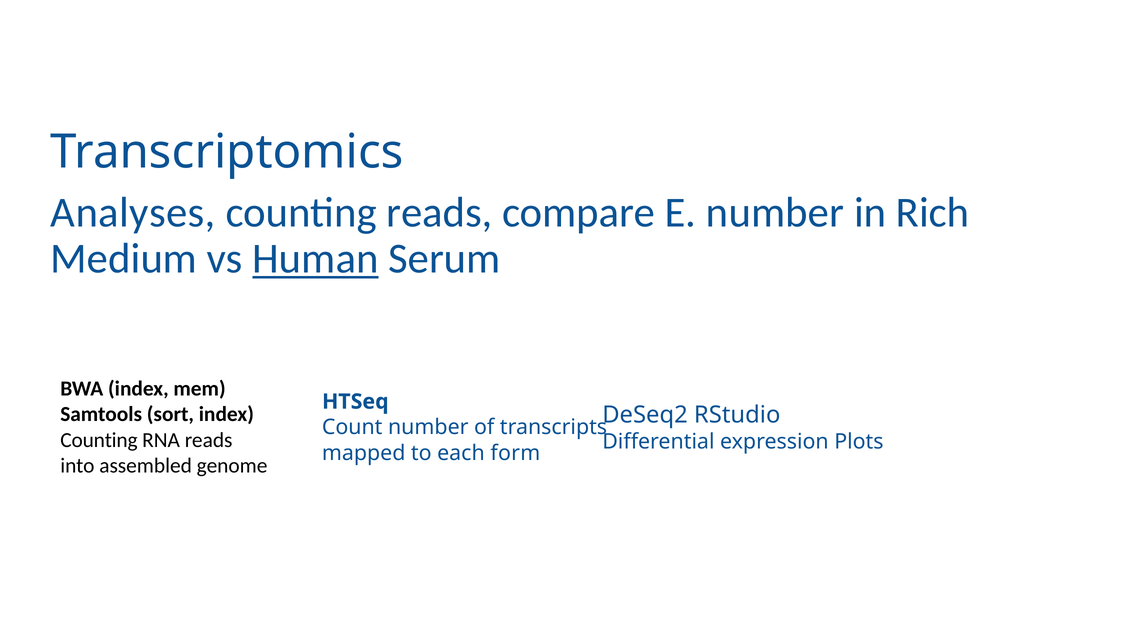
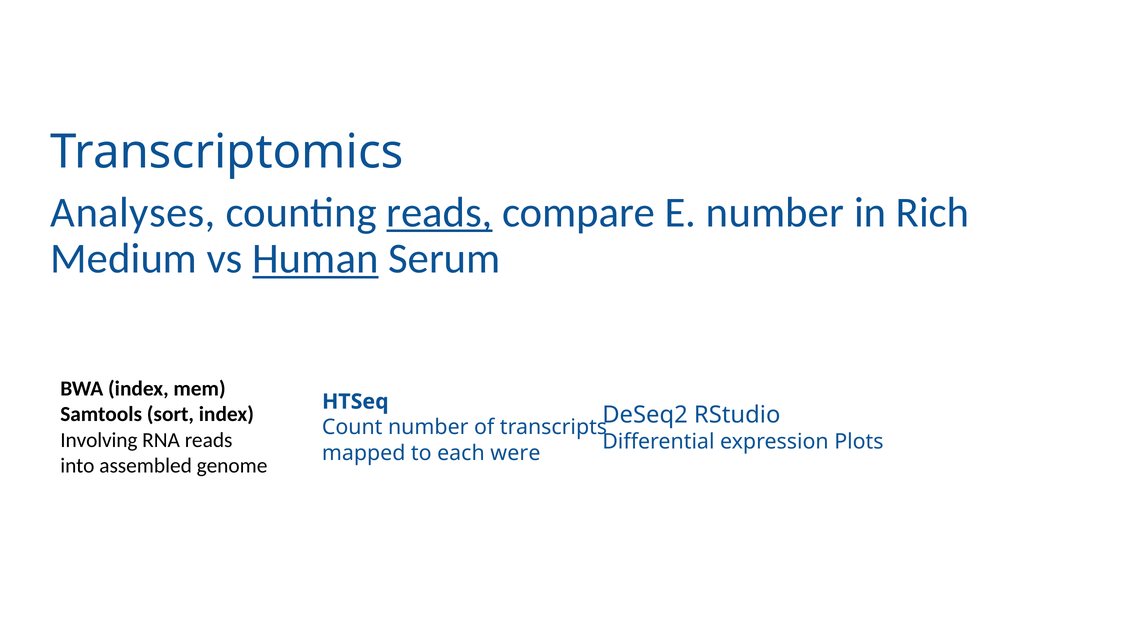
reads at (439, 212) underline: none -> present
Counting at (99, 440): Counting -> Involving
form: form -> were
